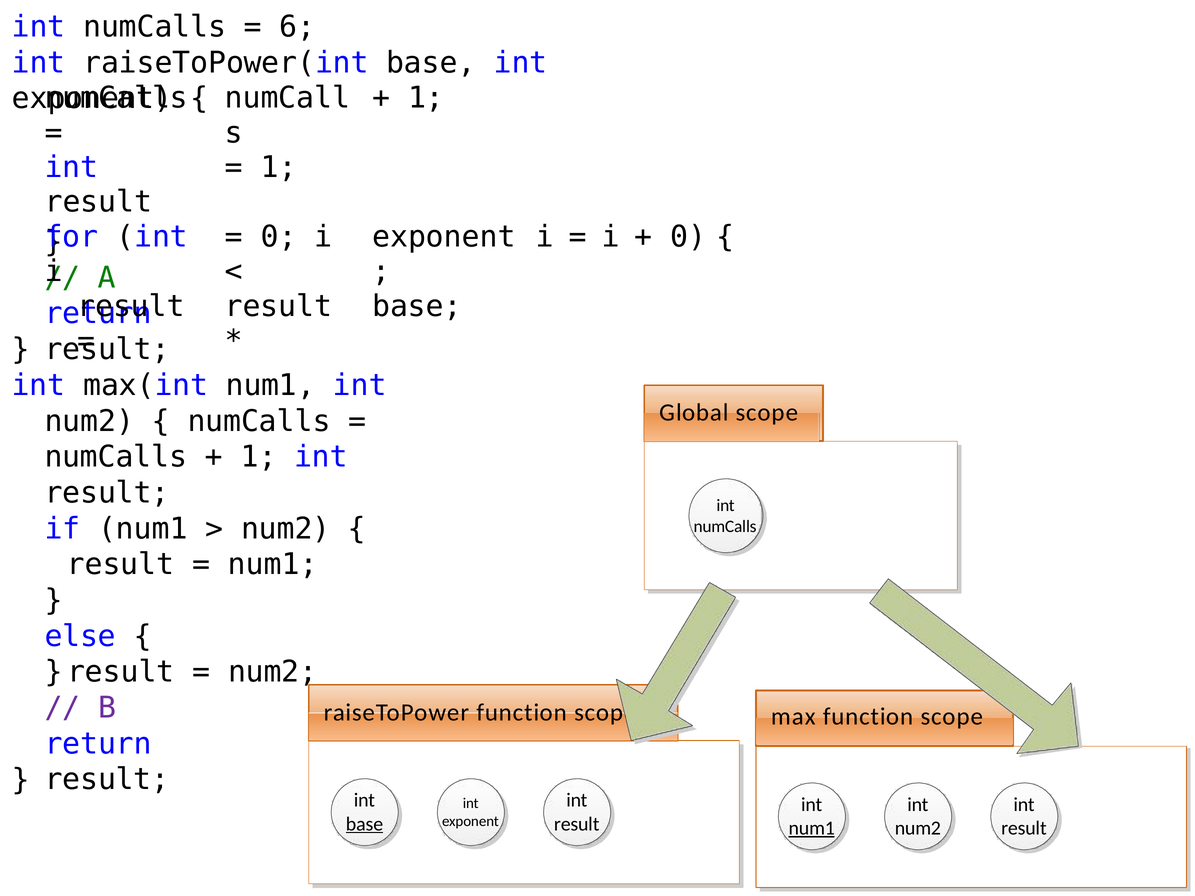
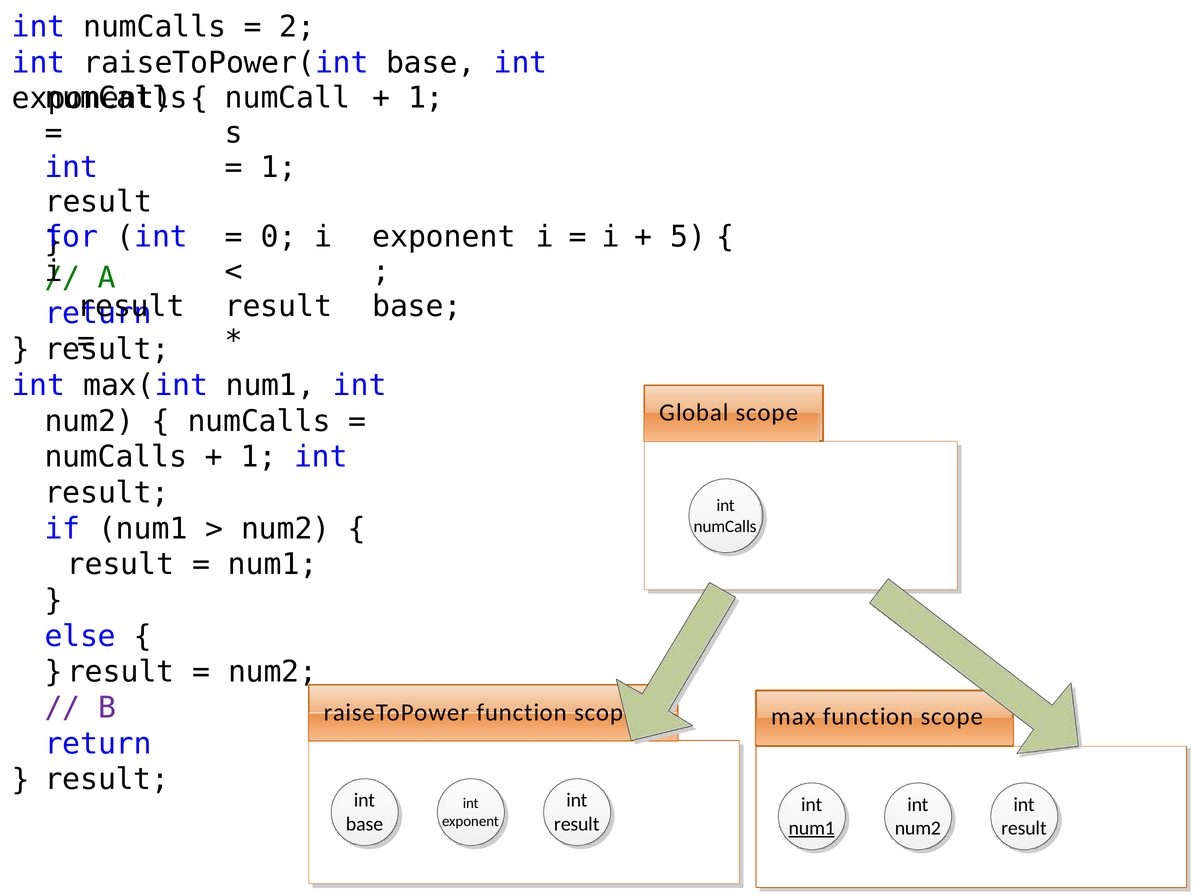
6: 6 -> 2
0 at (688, 237): 0 -> 5
base at (364, 824) underline: present -> none
